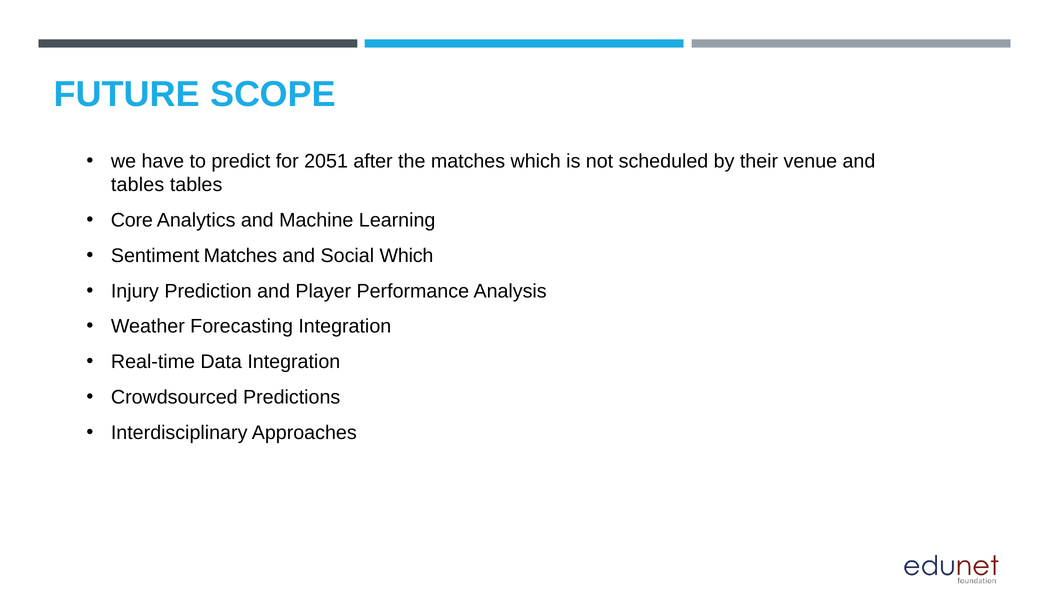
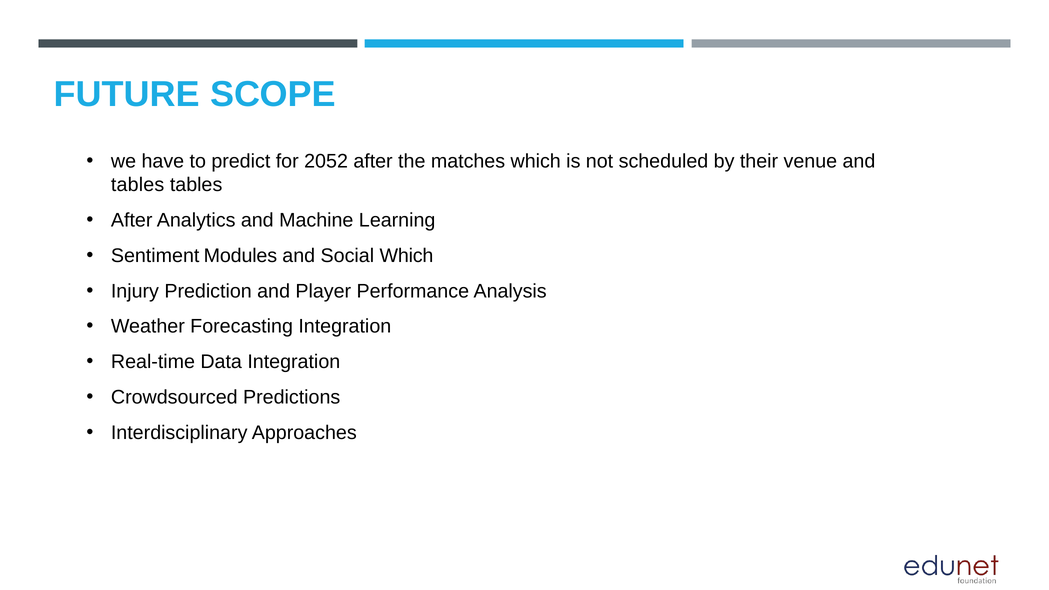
2051: 2051 -> 2052
Core at (132, 220): Core -> After
Sentiment Matches: Matches -> Modules
